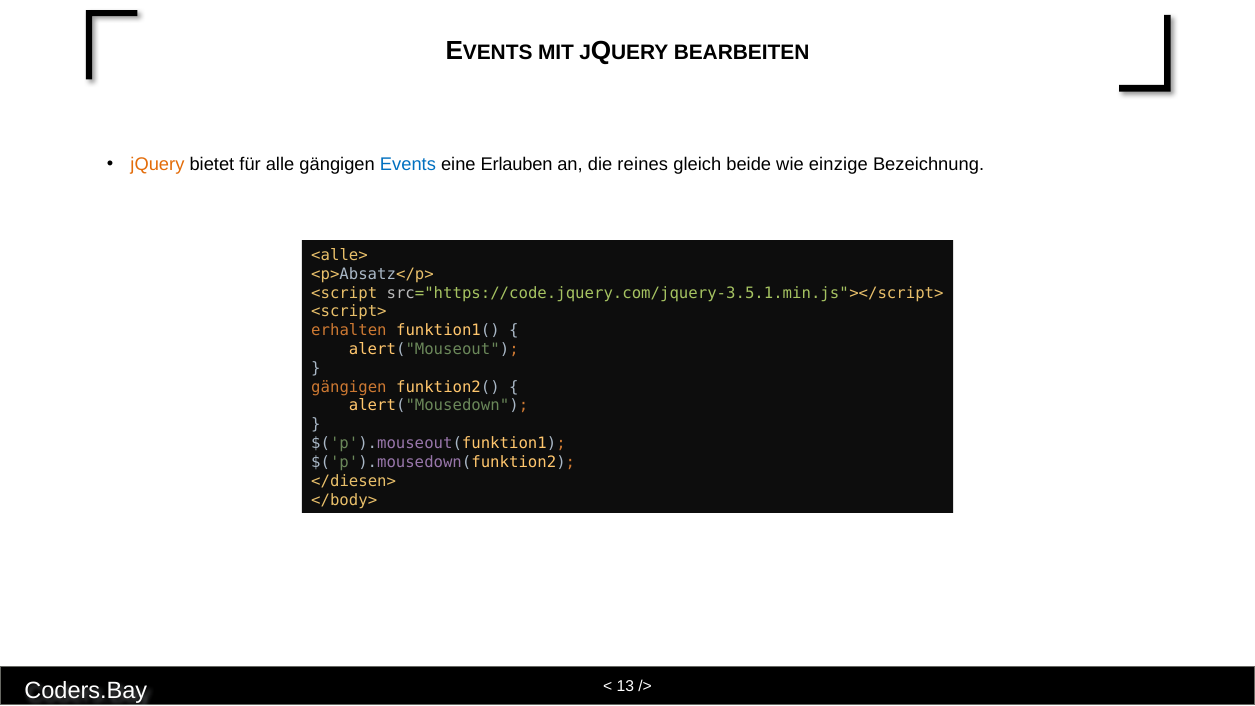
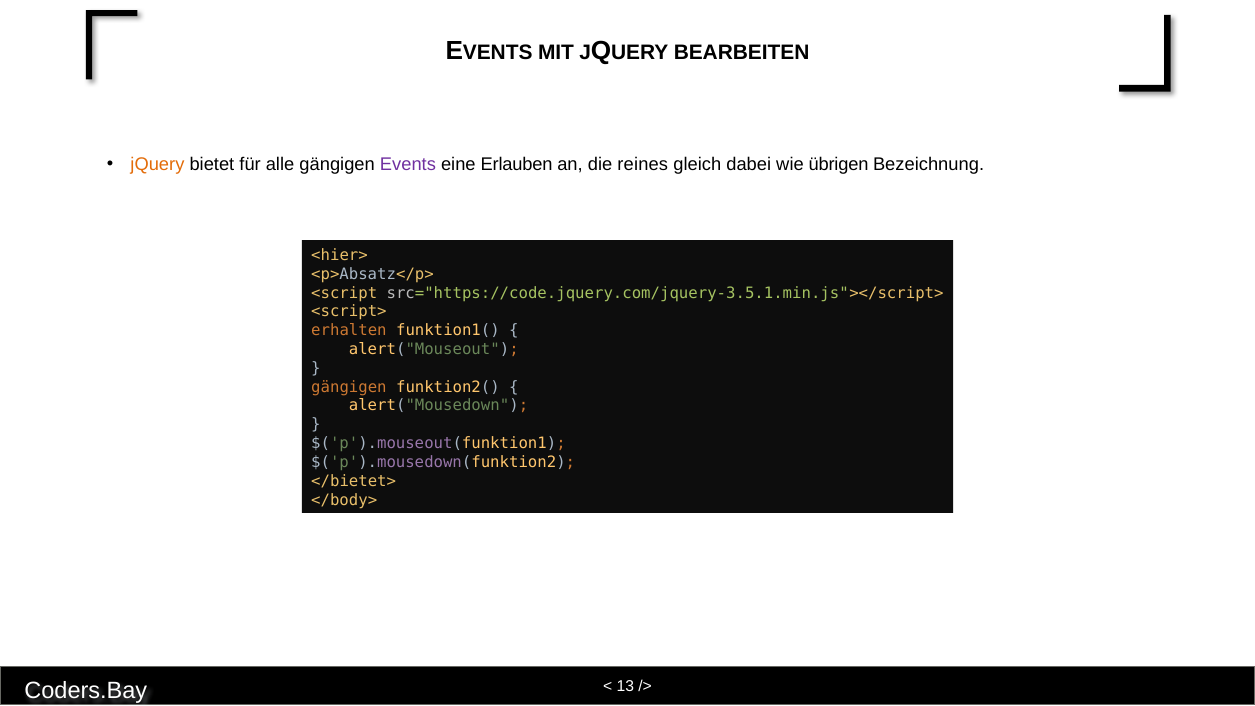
Events colour: blue -> purple
beide: beide -> dabei
einzige: einzige -> übrigen
<alle>: <alle> -> <hier>
</diesen>: </diesen> -> </bietet>
